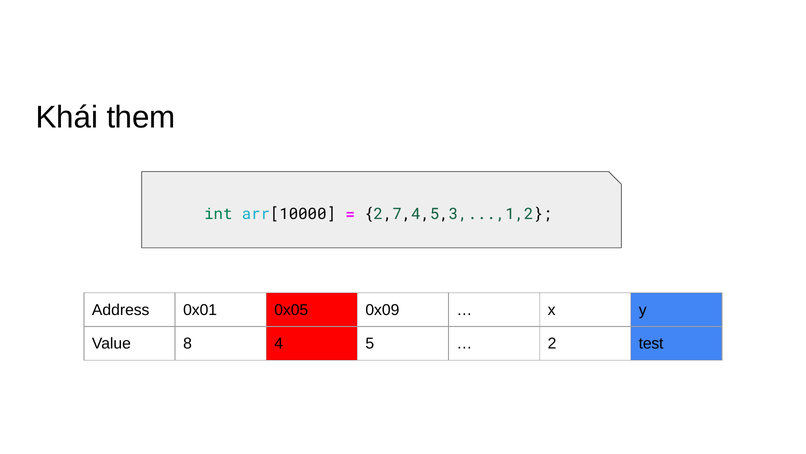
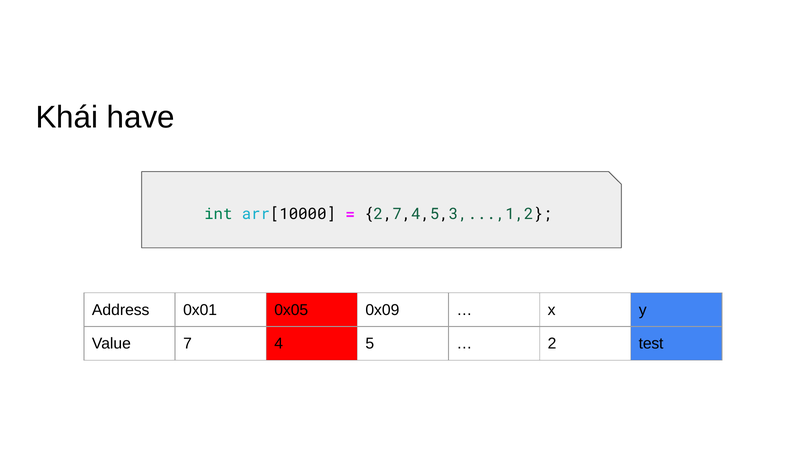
them: them -> have
8: 8 -> 7
